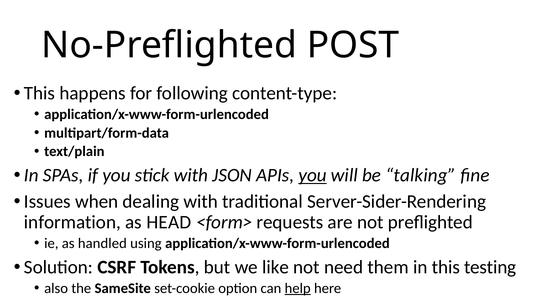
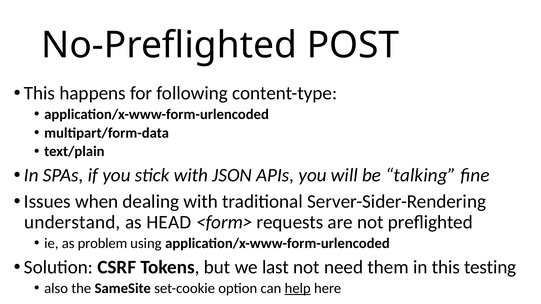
you at (313, 175) underline: present -> none
information: information -> understand
handled: handled -> problem
like: like -> last
